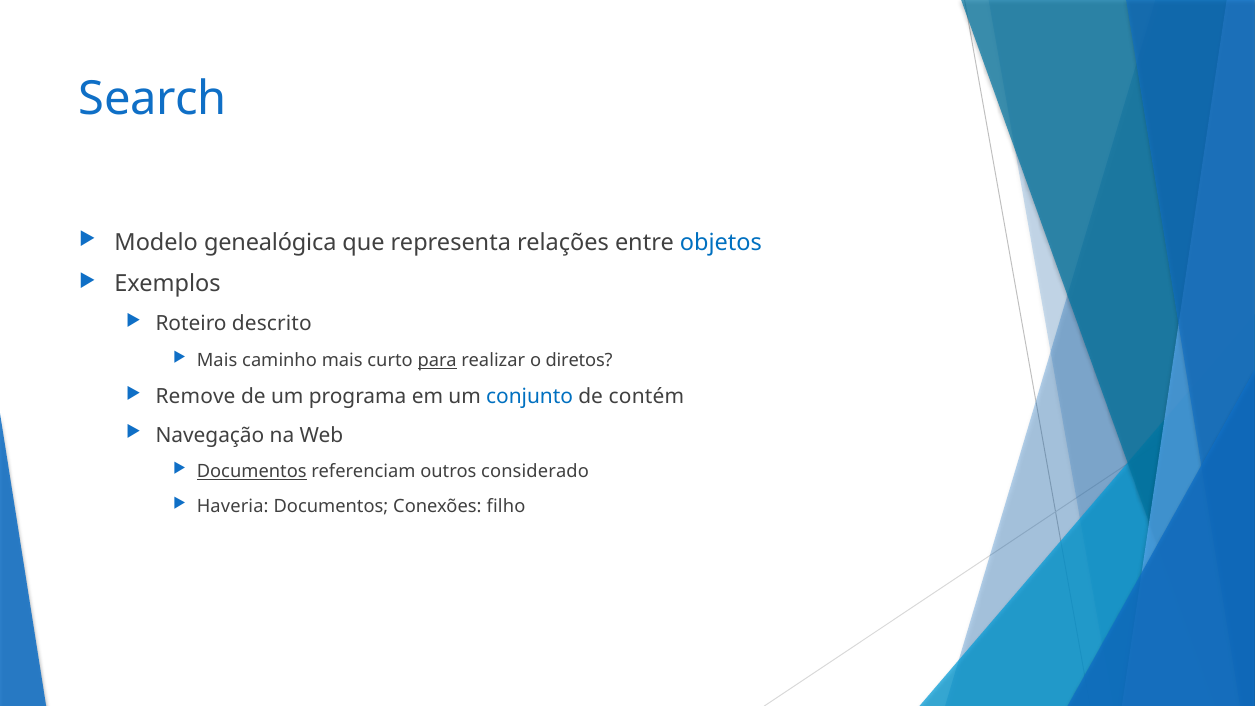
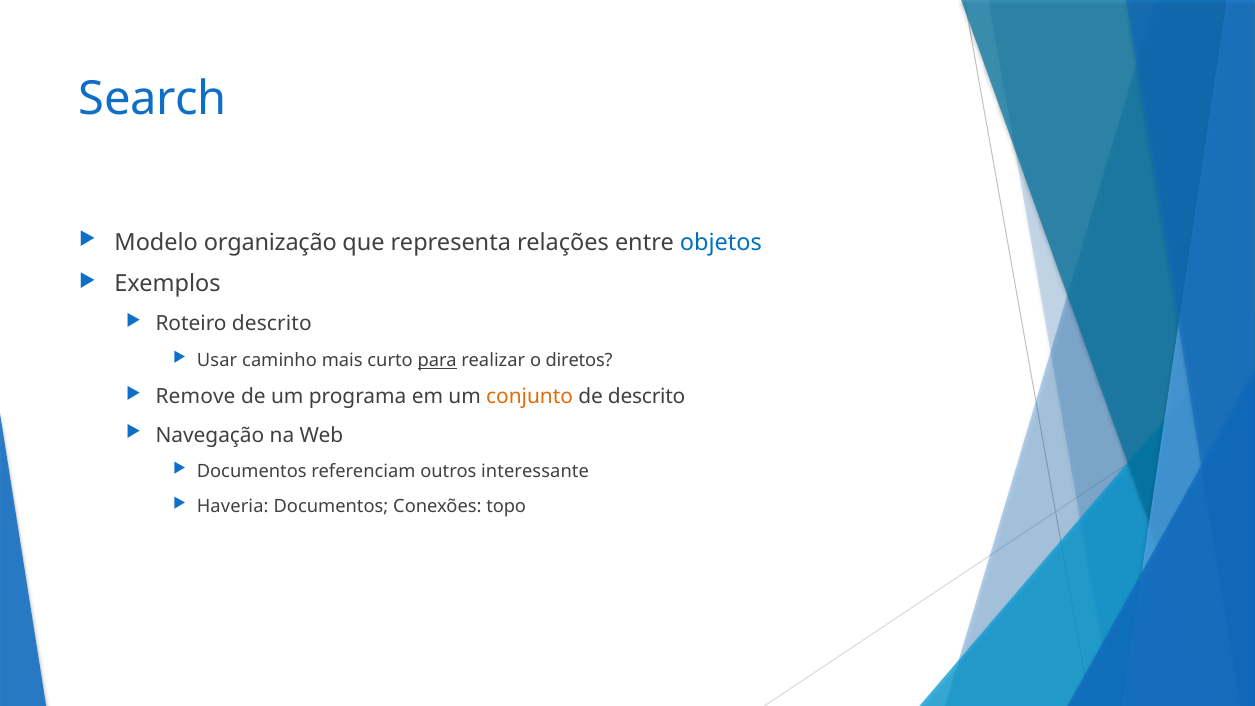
genealógica: genealógica -> organização
Mais at (217, 360): Mais -> Usar
conjunto colour: blue -> orange
de contém: contém -> descrito
Documentos at (252, 472) underline: present -> none
considerado: considerado -> interessante
filho: filho -> topo
